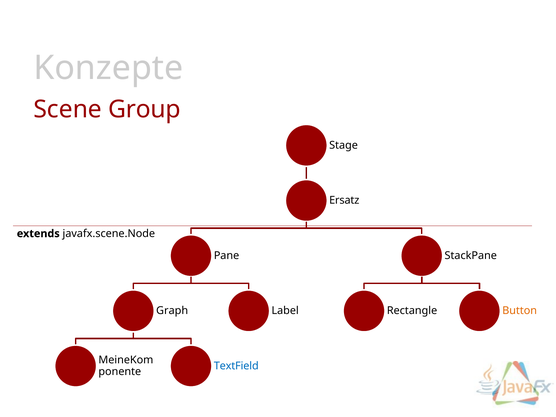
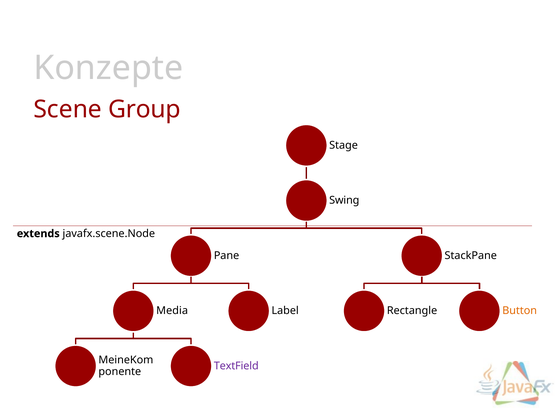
Ersatz: Ersatz -> Swing
Graph: Graph -> Media
TextField colour: blue -> purple
